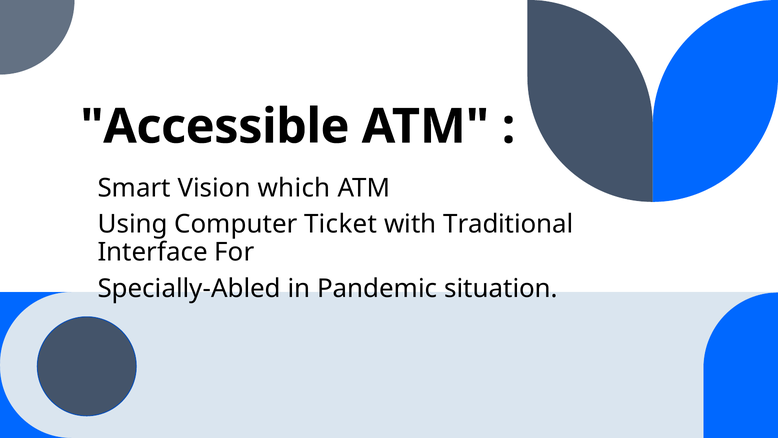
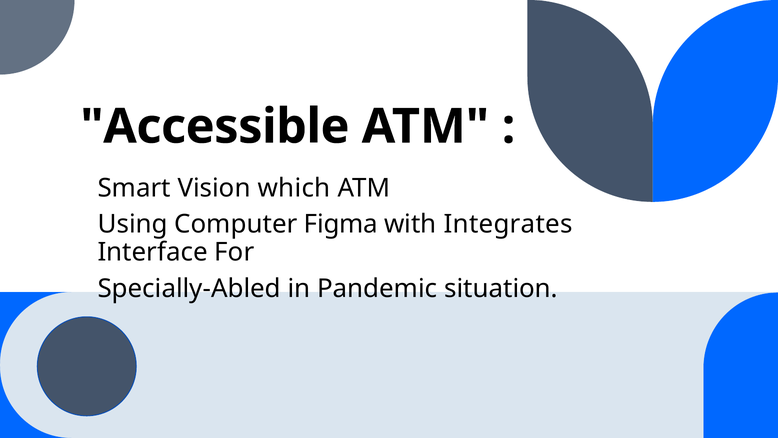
Ticket: Ticket -> Figma
Traditional: Traditional -> Integrates
